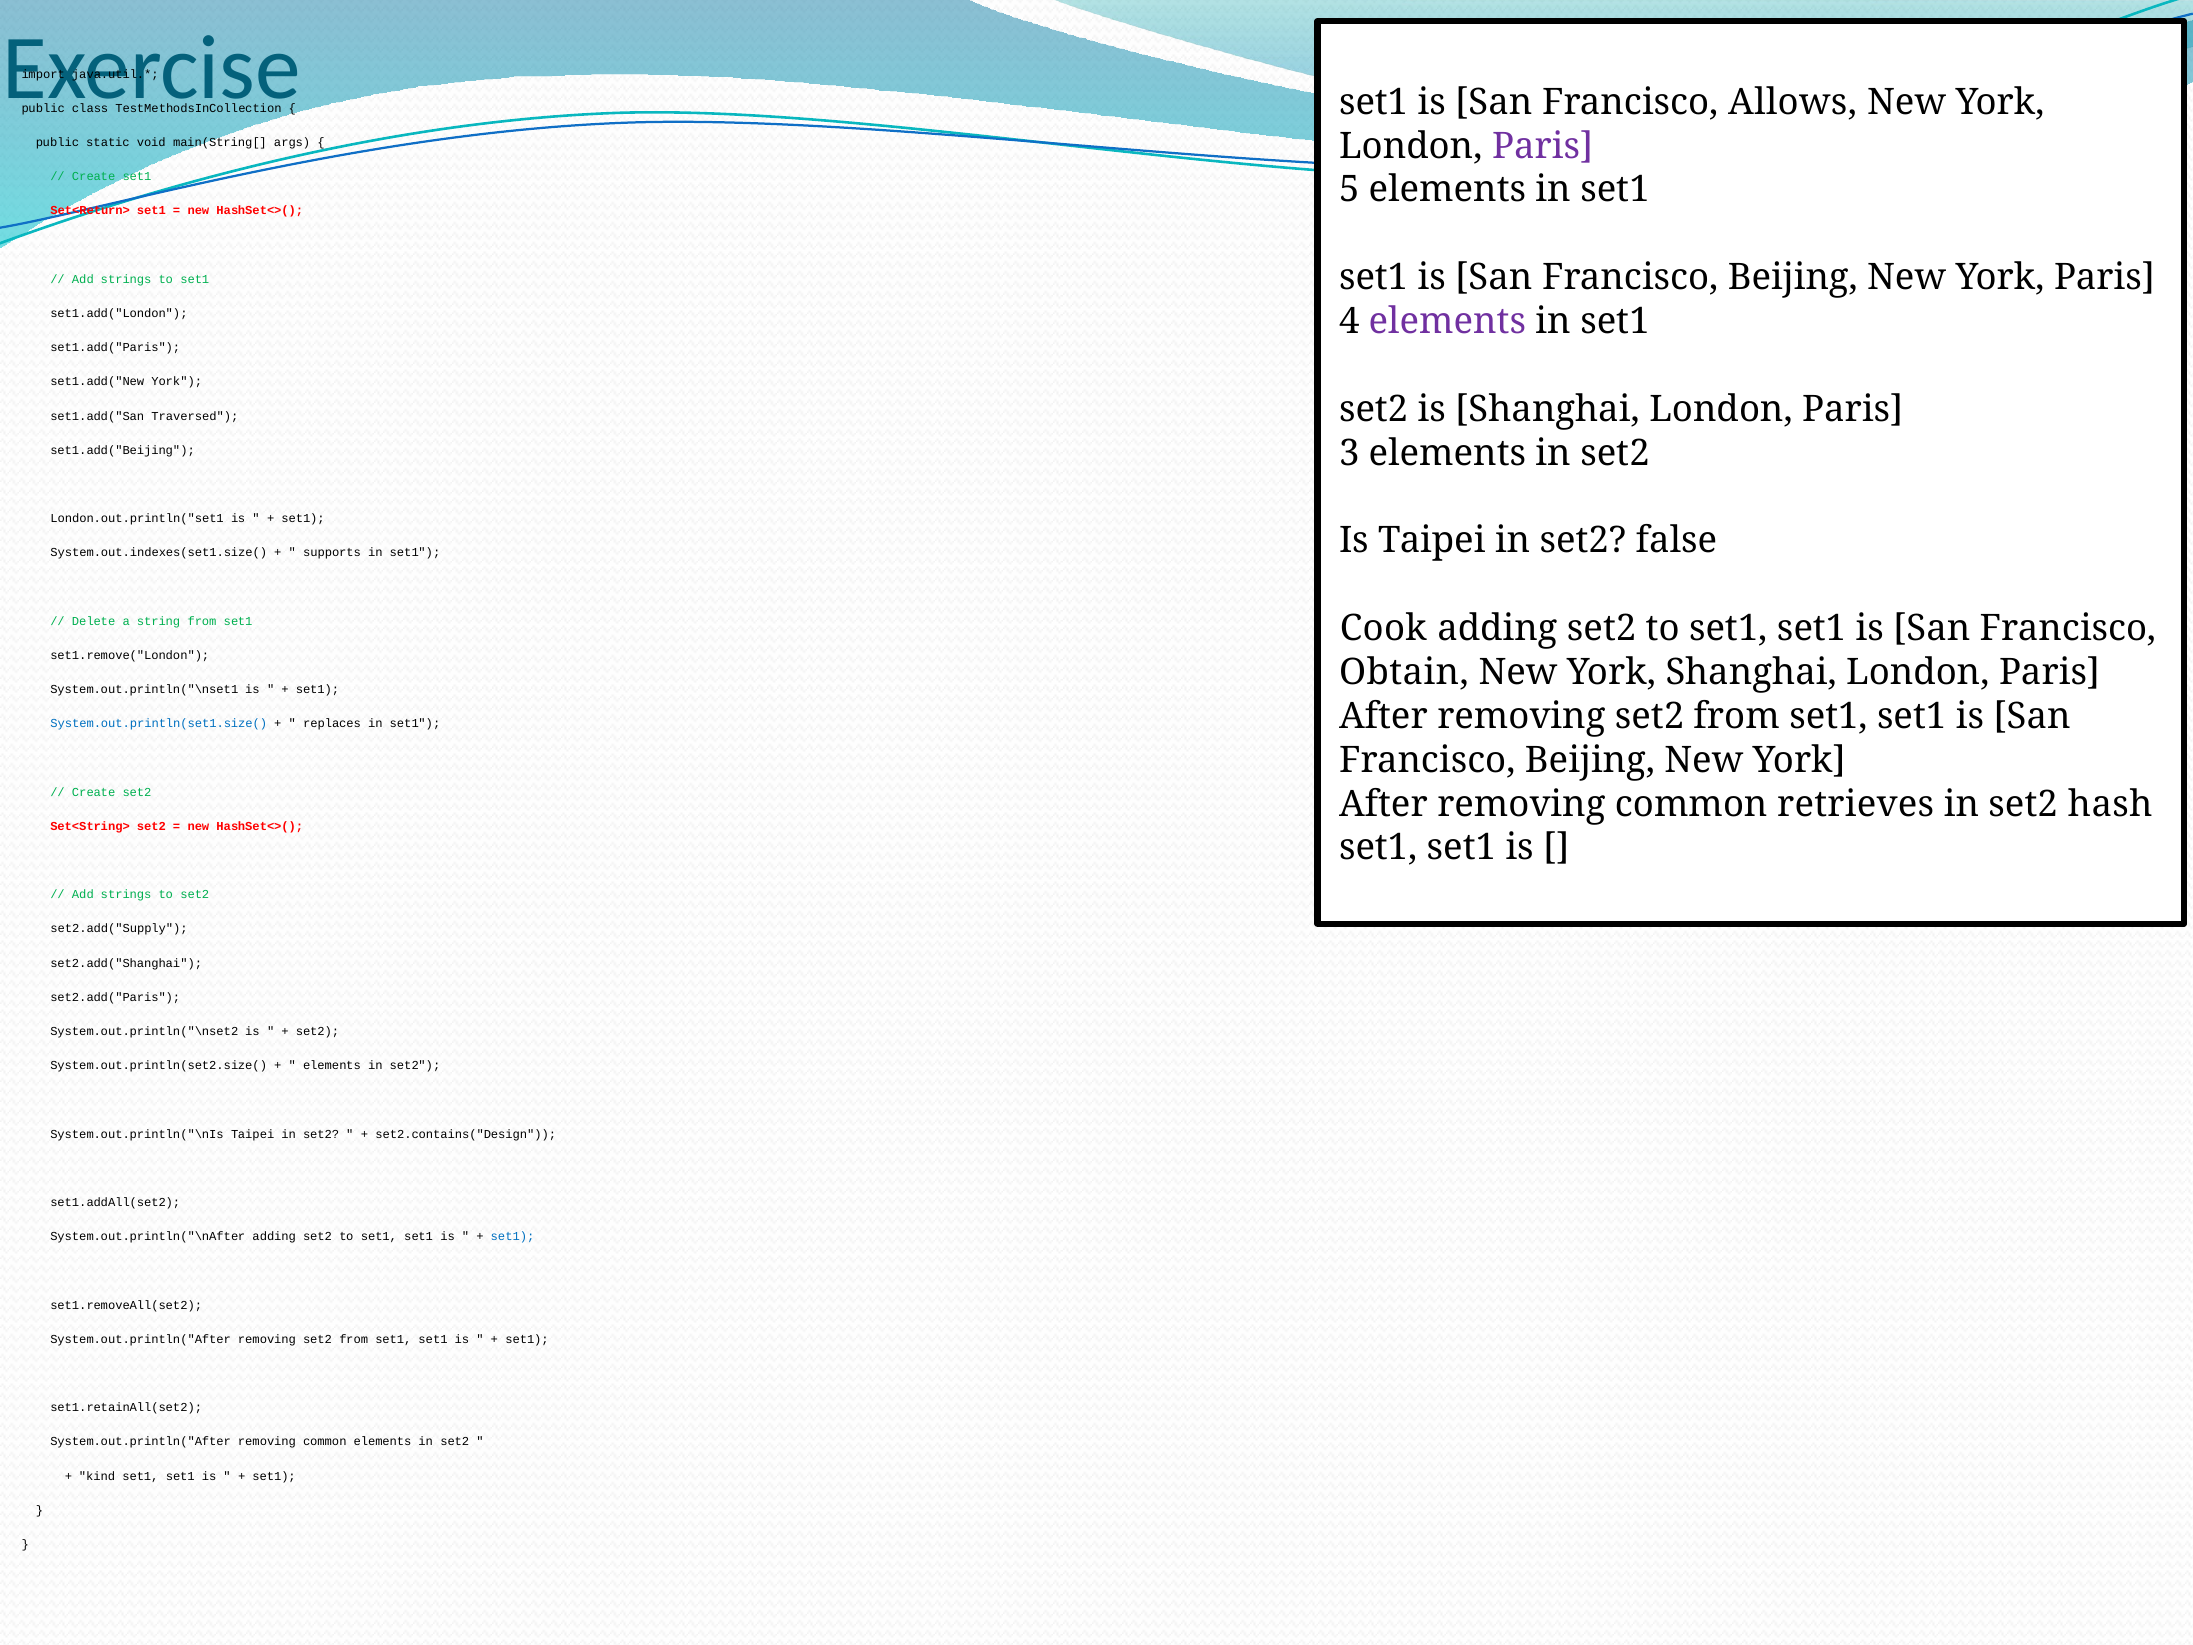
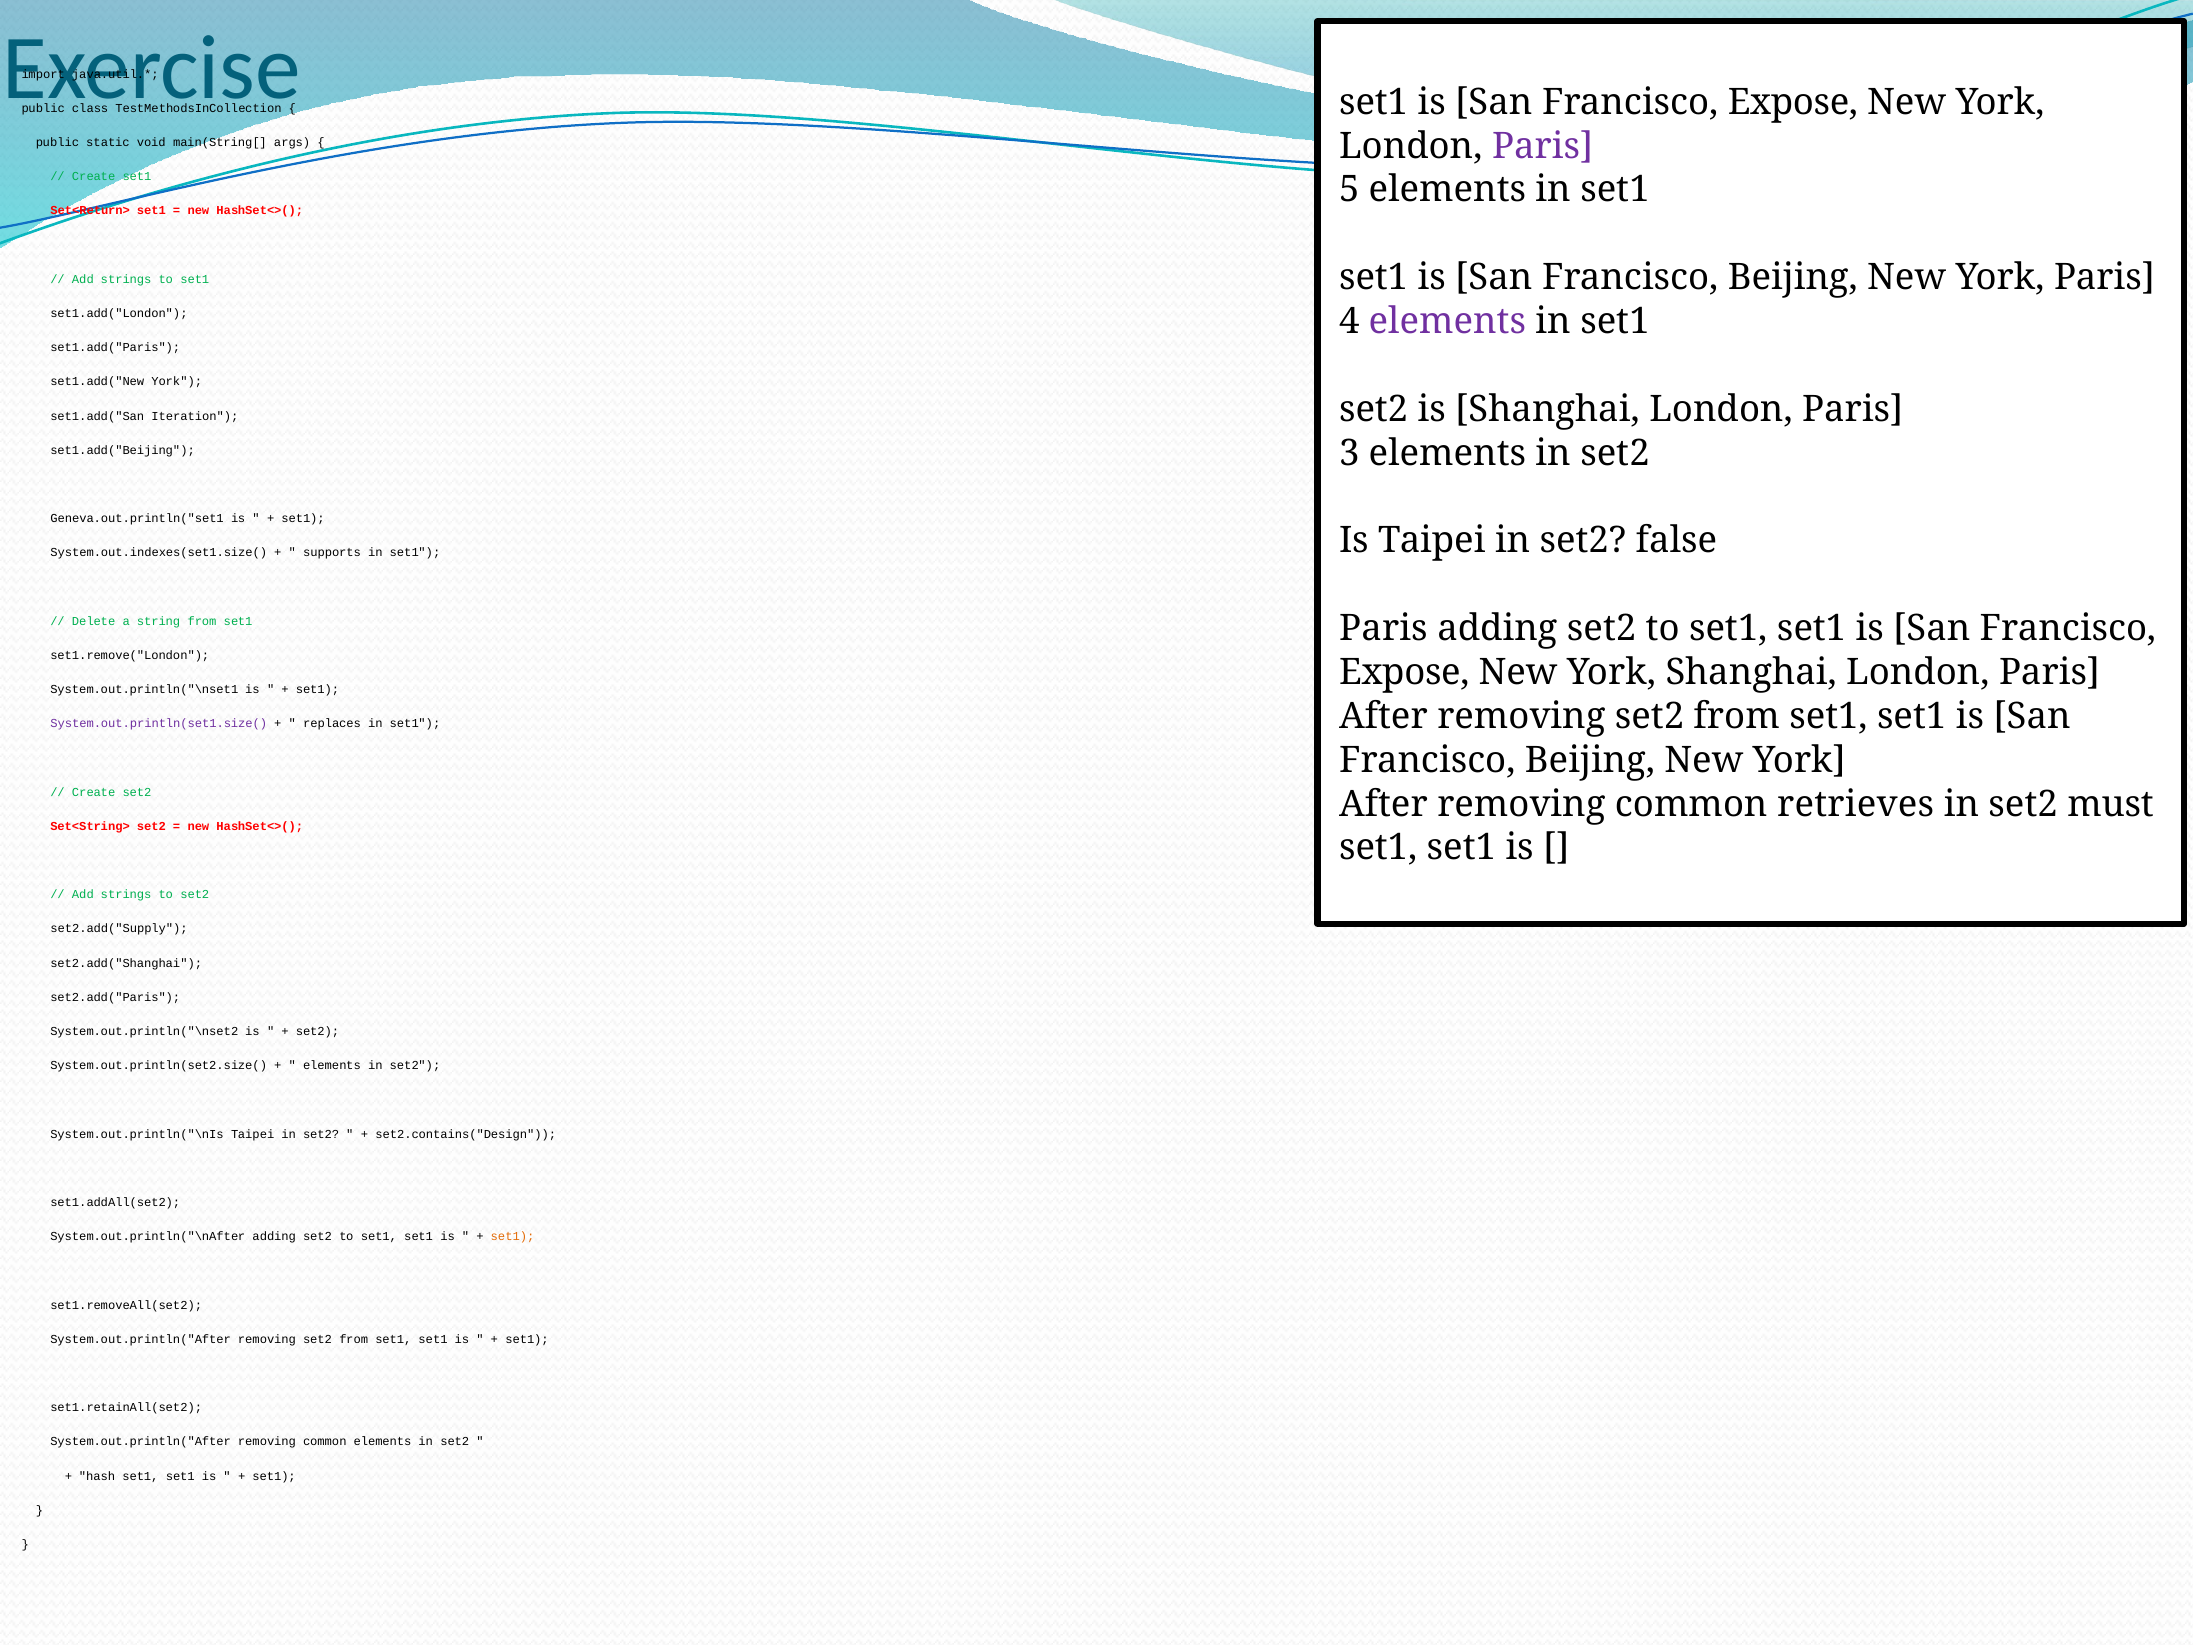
Allows at (1793, 102): Allows -> Expose
Traversed: Traversed -> Iteration
London.out.println("set1: London.out.println("set1 -> Geneva.out.println("set1
Cook at (1383, 628): Cook -> Paris
Obtain at (1404, 672): Obtain -> Expose
System.out.println(set1.size( colour: blue -> purple
hash: hash -> must
set1 at (513, 1236) colour: blue -> orange
kind: kind -> hash
